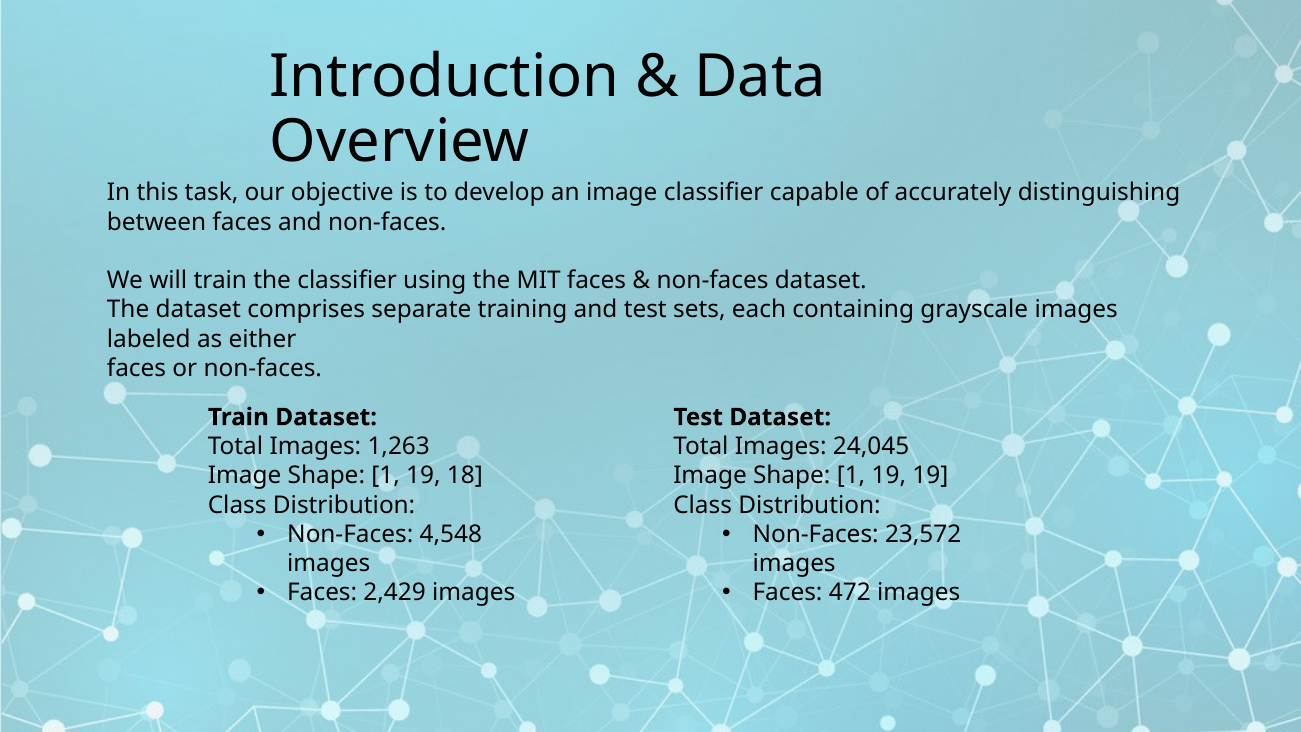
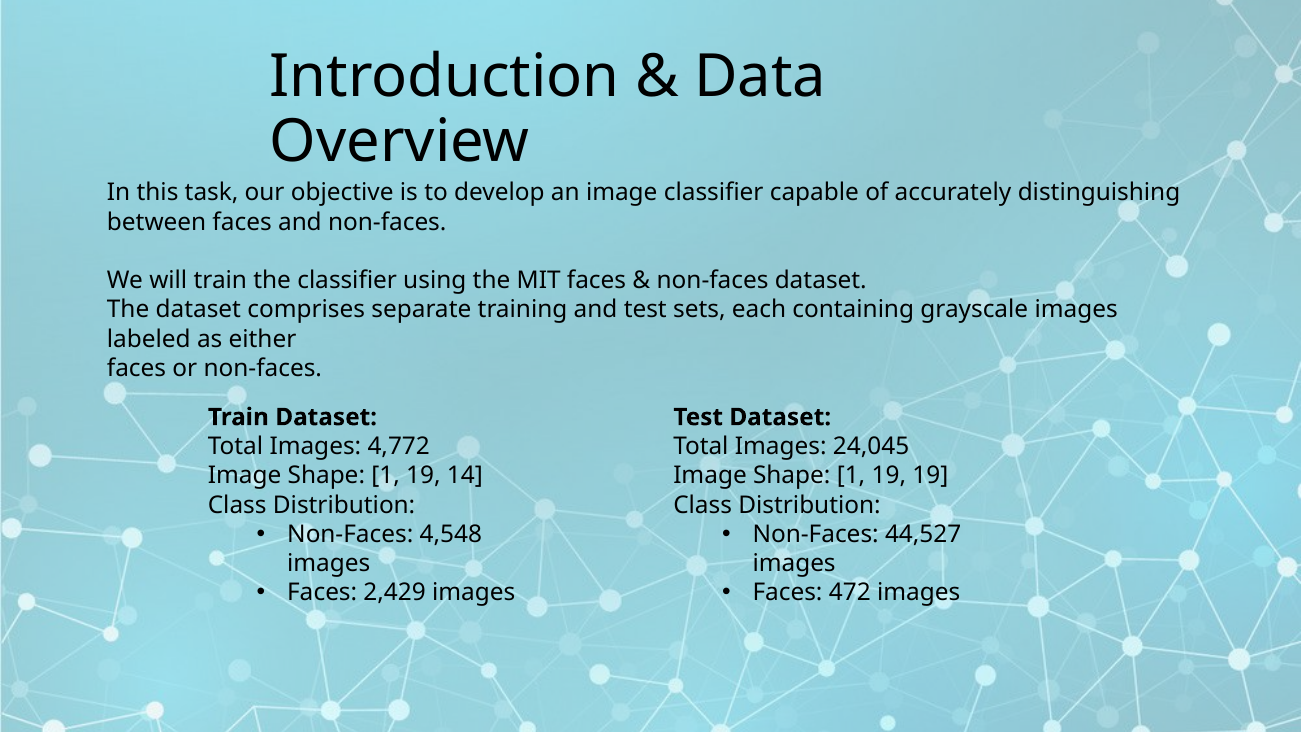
1,263: 1,263 -> 4,772
18: 18 -> 14
23,572: 23,572 -> 44,527
